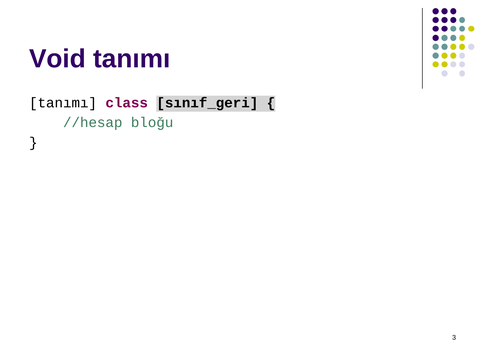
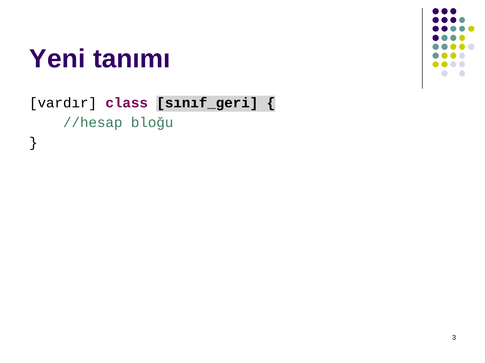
Void: Void -> Yeni
tanımı at (63, 103): tanımı -> vardır
